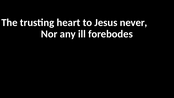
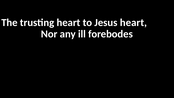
Jesus never: never -> heart
